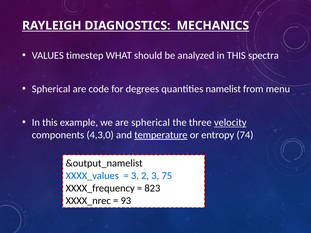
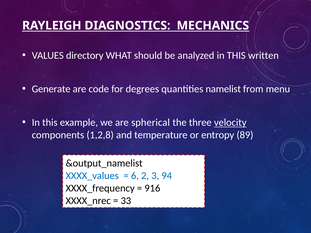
timestep: timestep -> directory
spectra: spectra -> written
Spherical at (51, 89): Spherical -> Generate
4,3,0: 4,3,0 -> 1,2,8
temperature underline: present -> none
74: 74 -> 89
3 at (135, 176): 3 -> 6
75: 75 -> 94
823: 823 -> 916
93: 93 -> 33
